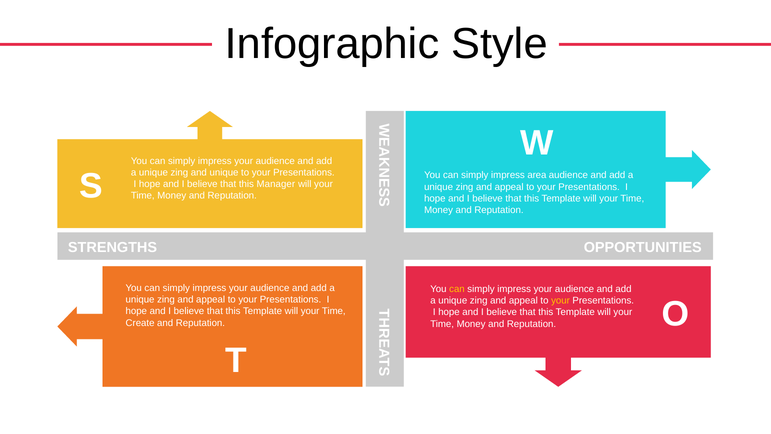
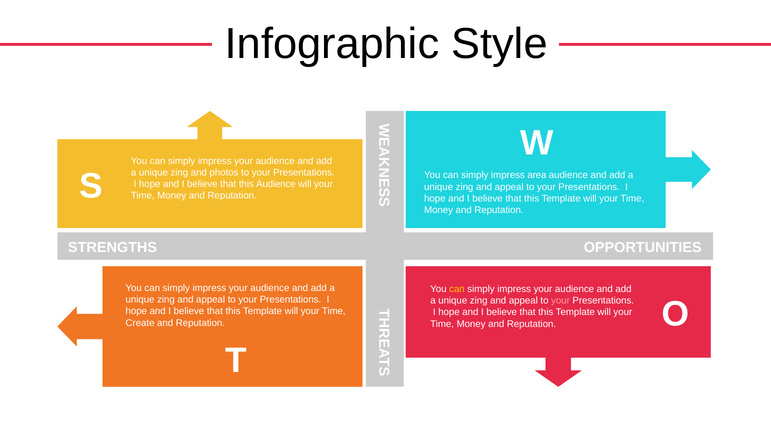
and unique: unique -> photos
this Manager: Manager -> Audience
your at (560, 300) colour: yellow -> pink
